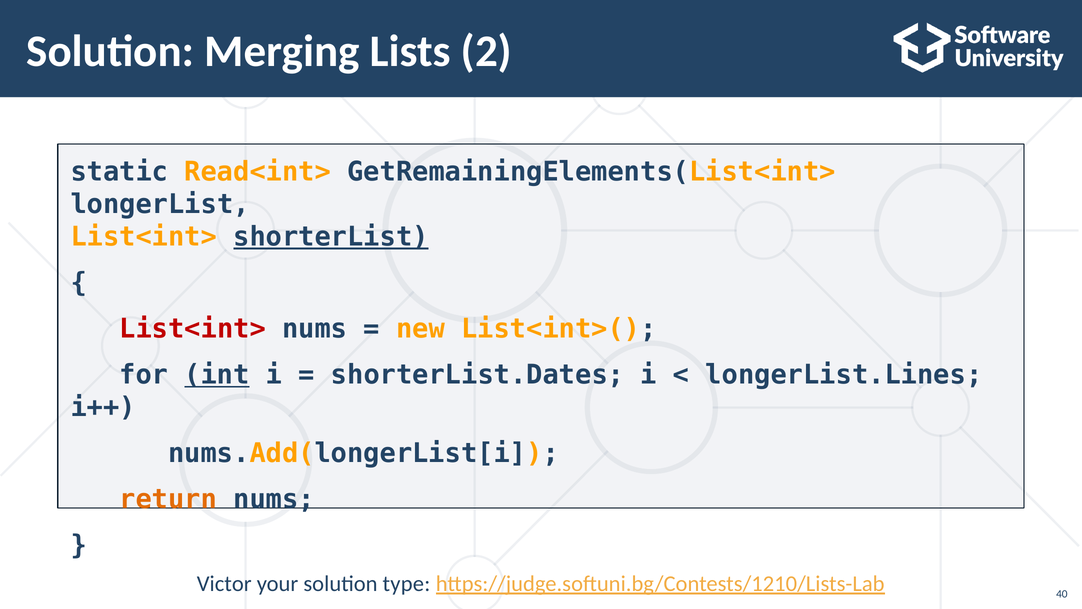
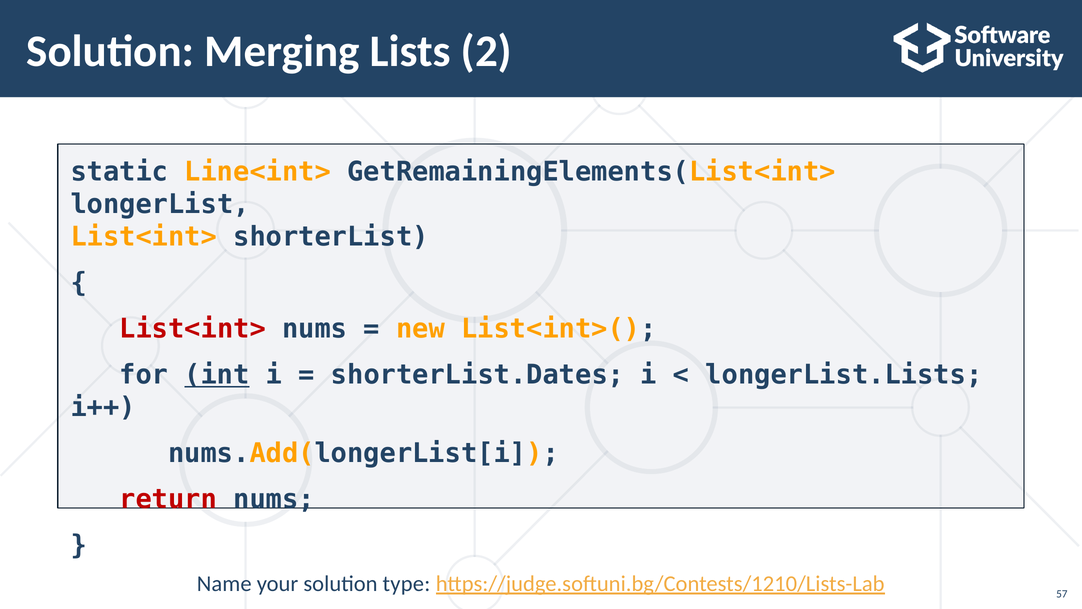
Read<int>: Read<int> -> Line<int>
shorterList underline: present -> none
longerList.Lines: longerList.Lines -> longerList.Lists
return colour: orange -> red
Victor: Victor -> Name
40: 40 -> 57
